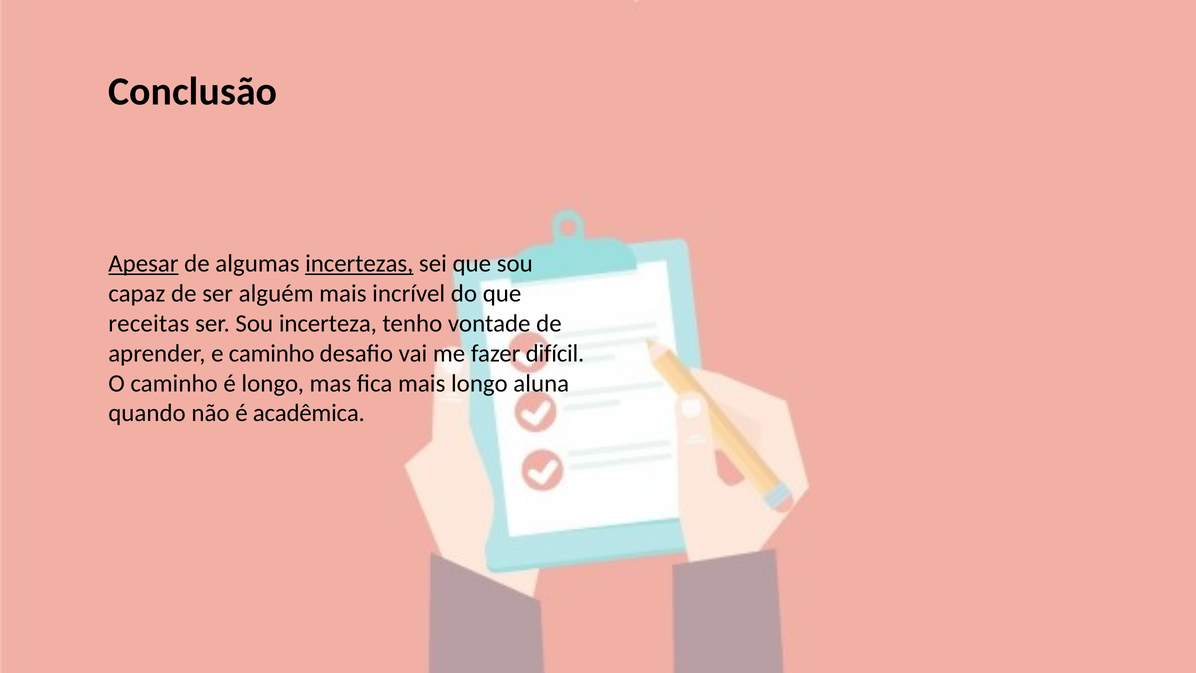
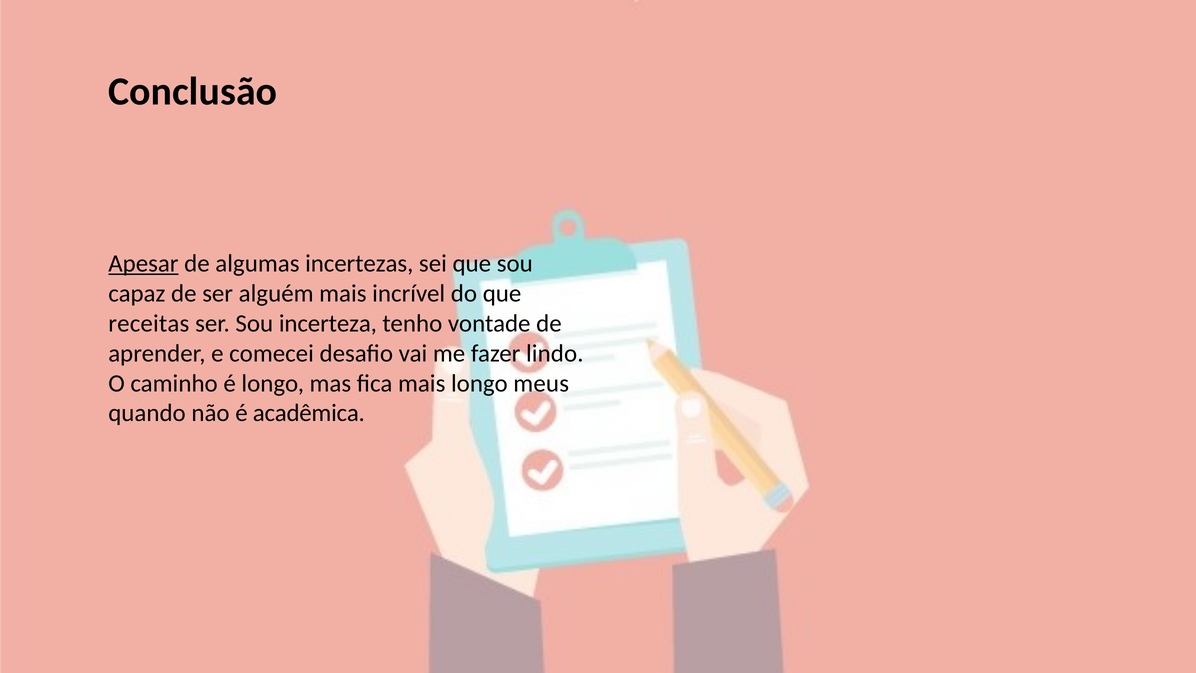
incertezas underline: present -> none
e caminho: caminho -> comecei
difícil: difícil -> lindo
aluna: aluna -> meus
